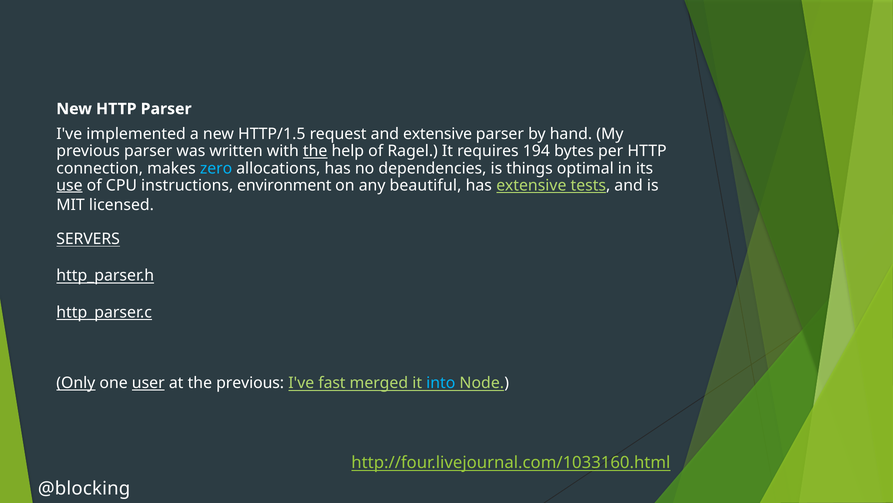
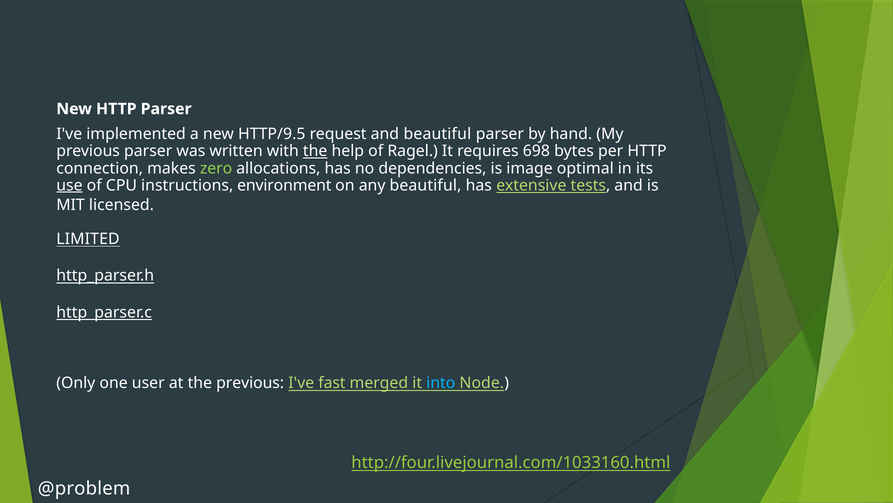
HTTP/1.5: HTTP/1.5 -> HTTP/9.5
and extensive: extensive -> beautiful
194: 194 -> 698
zero colour: light blue -> light green
things: things -> image
SERVERS: SERVERS -> LIMITED
Only underline: present -> none
user underline: present -> none
@blocking: @blocking -> @problem
